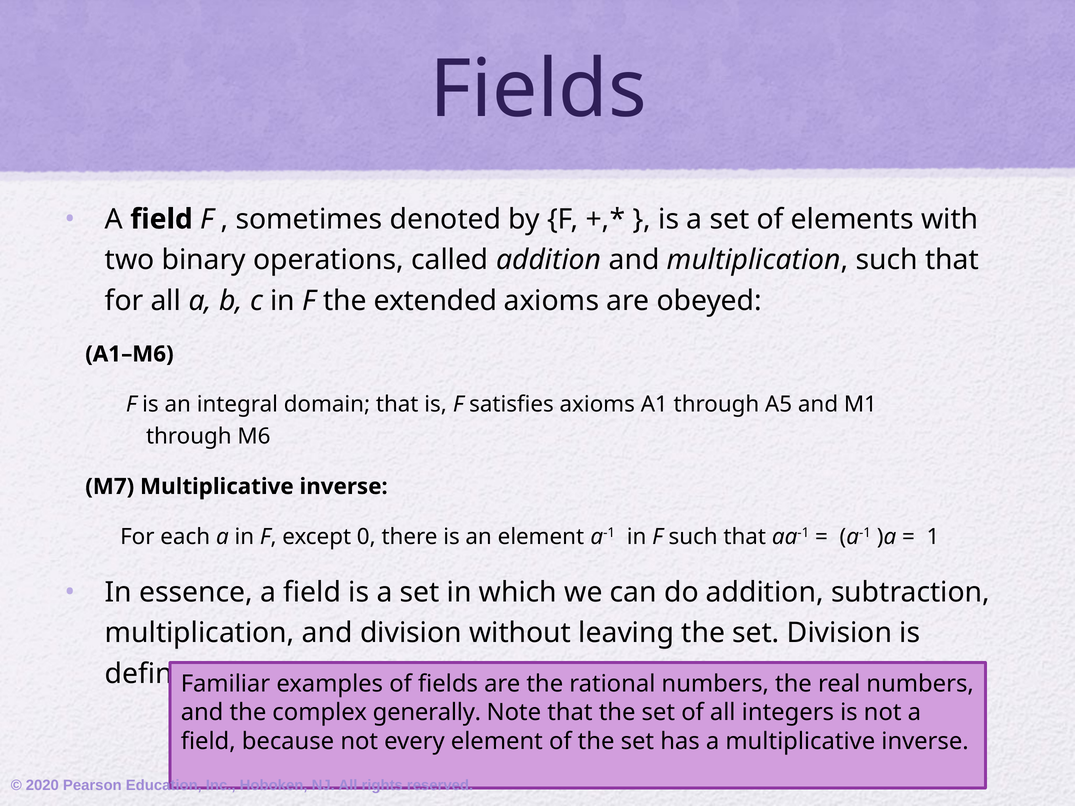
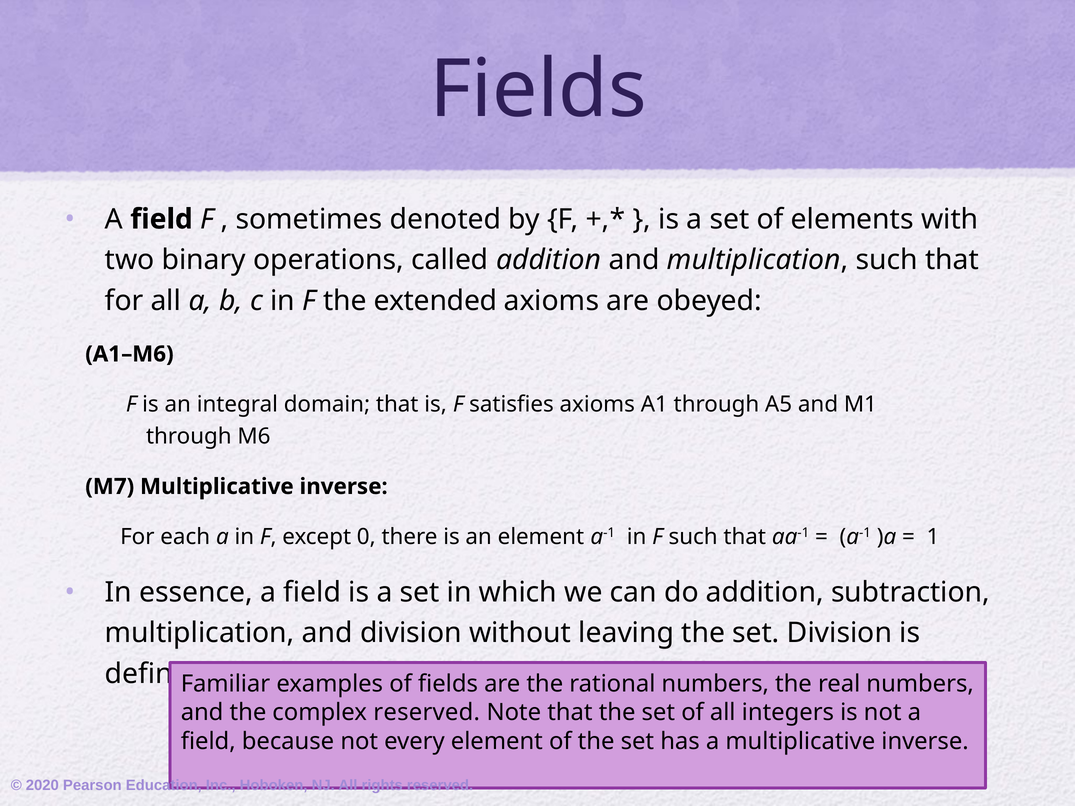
complex generally: generally -> reserved
